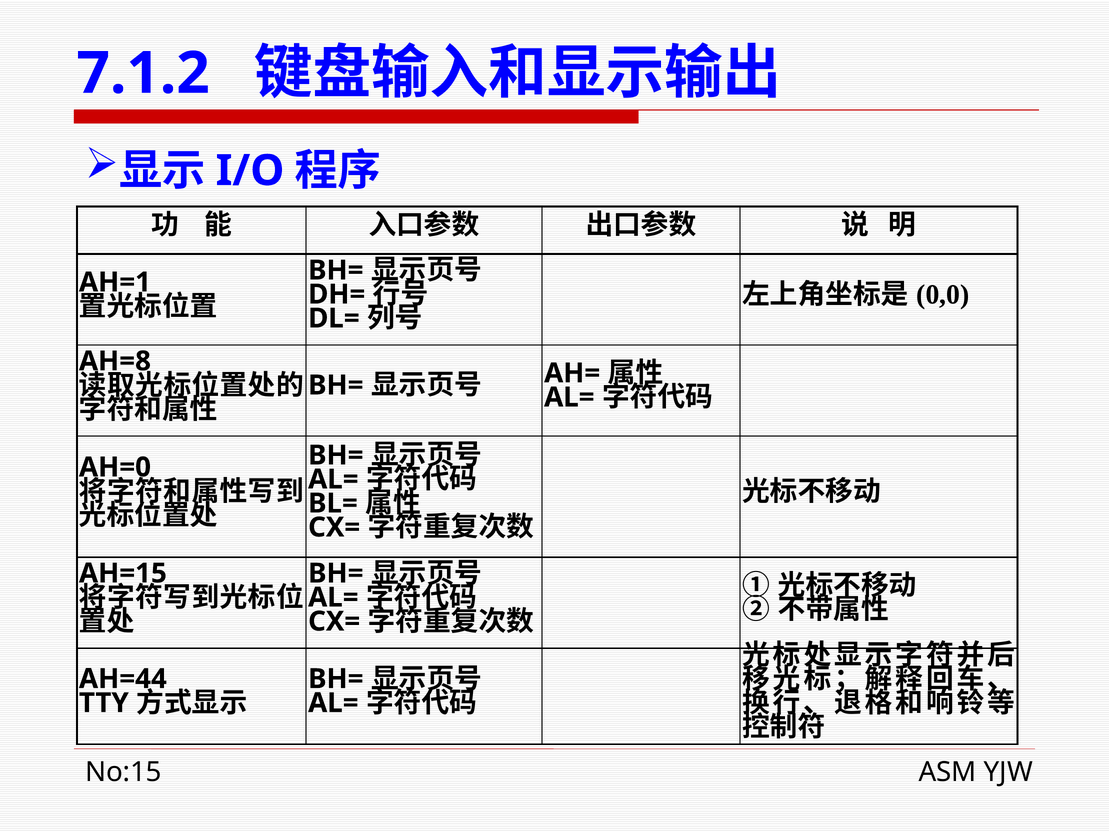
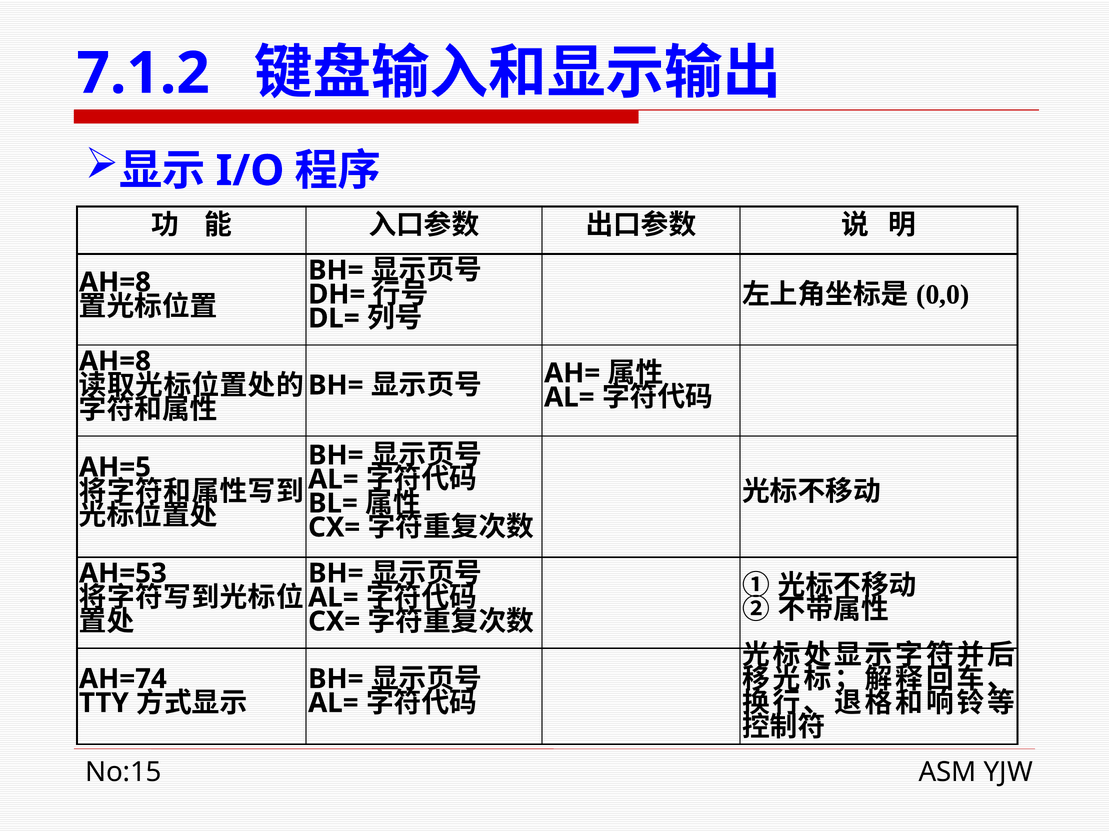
AH=1 at (115, 282): AH=1 -> AH=8
AH=0: AH=0 -> AH=5
AH=15: AH=15 -> AH=53
AH=44: AH=44 -> AH=74
